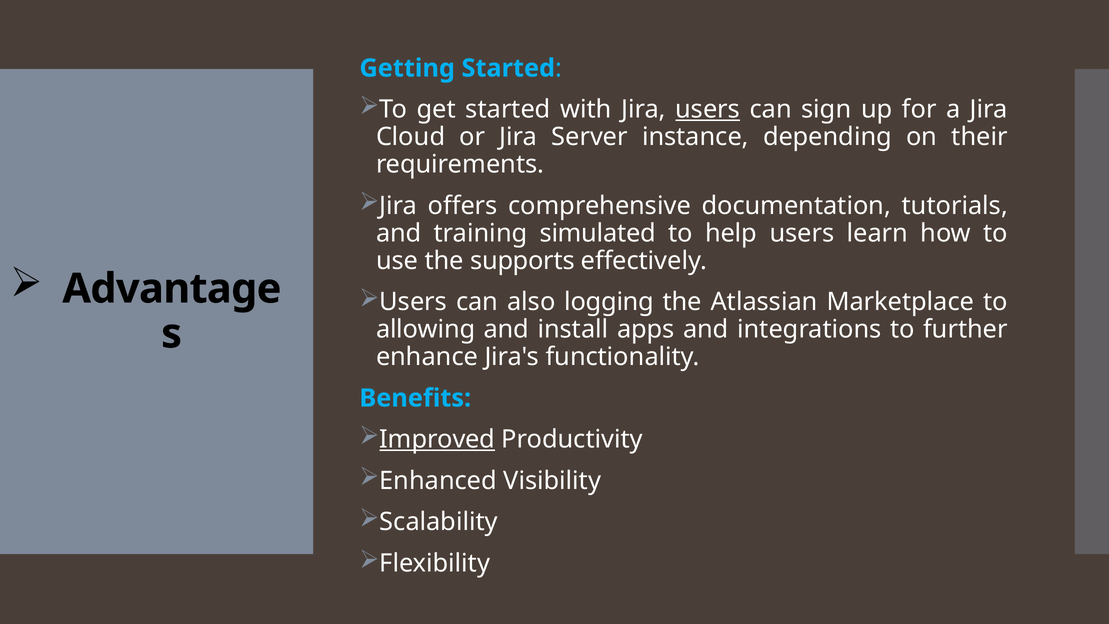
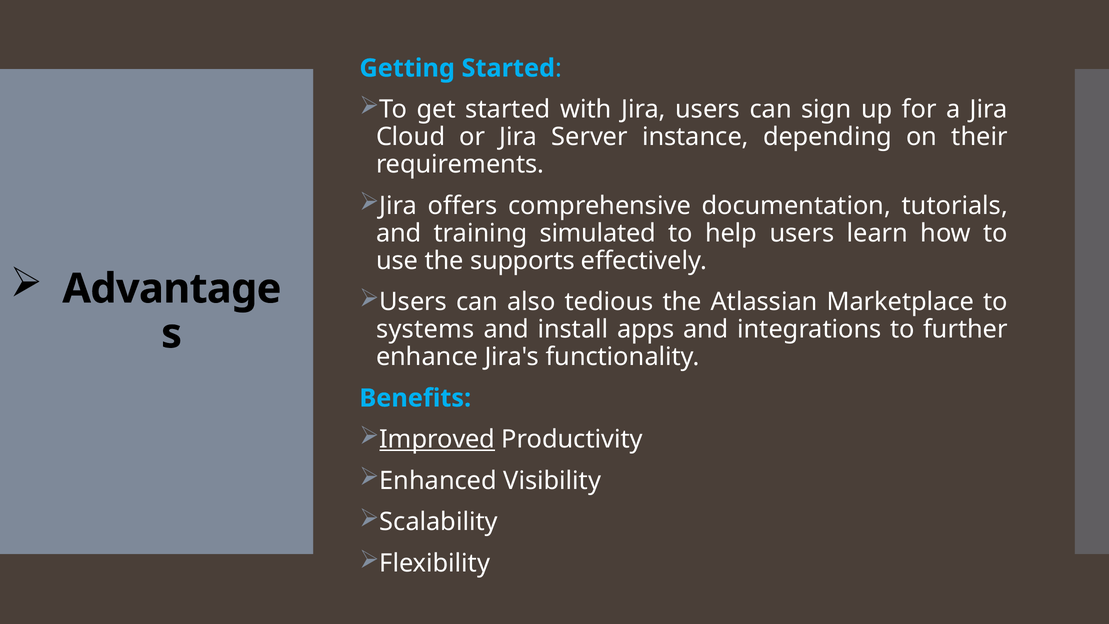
users at (708, 109) underline: present -> none
logging: logging -> tedious
allowing: allowing -> systems
